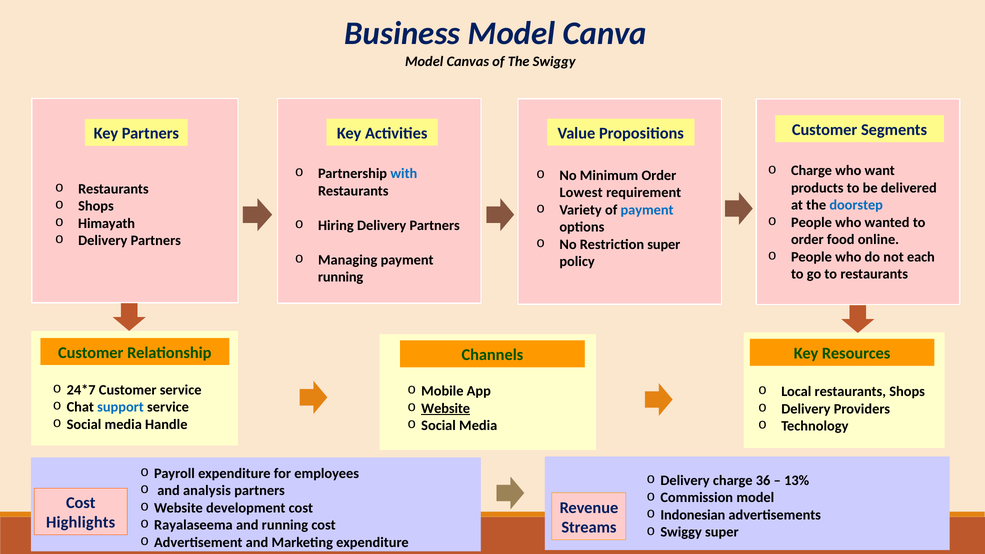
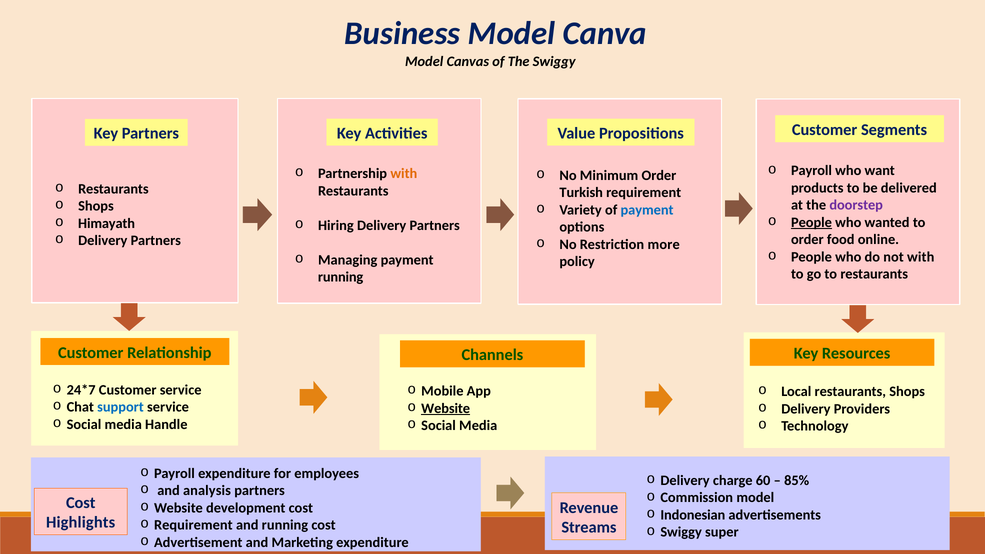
Charge at (812, 171): Charge -> Payroll
with at (404, 174) colour: blue -> orange
Lowest: Lowest -> Turkish
doorstep colour: blue -> purple
People at (811, 222) underline: none -> present
Restriction super: super -> more
not each: each -> with
36: 36 -> 60
13%: 13% -> 85%
Rayalaseema at (193, 525): Rayalaseema -> Requirement
